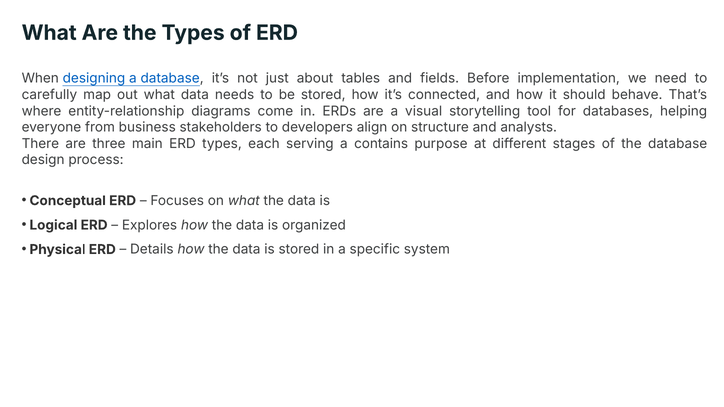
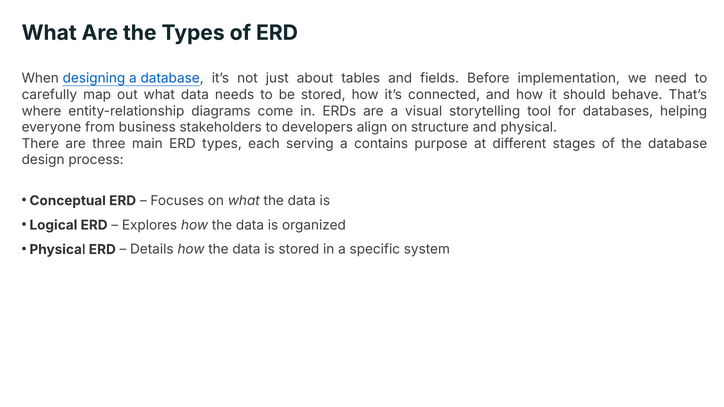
and analysts: analysts -> physical
